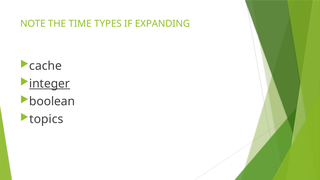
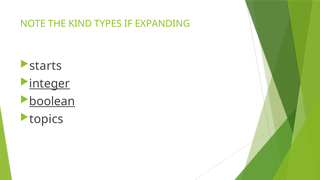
TIME: TIME -> KIND
cache: cache -> starts
boolean underline: none -> present
